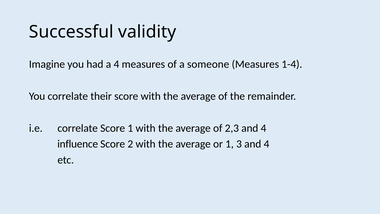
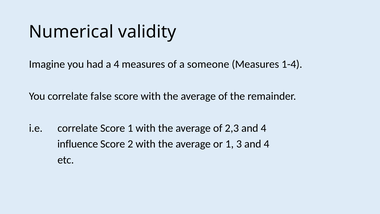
Successful: Successful -> Numerical
their: their -> false
